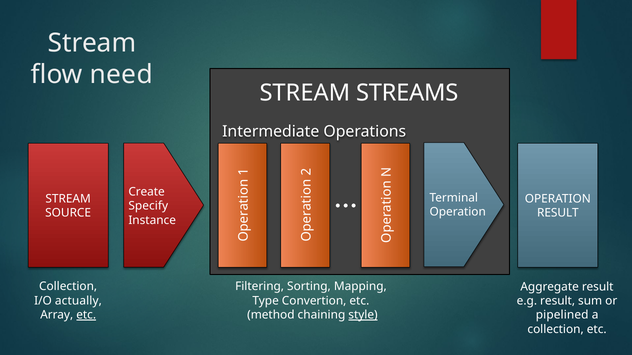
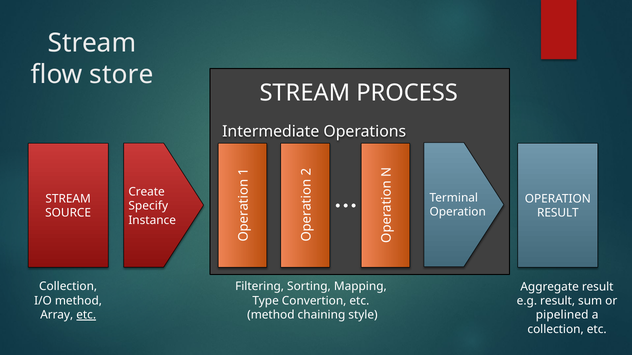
need: need -> store
STREAMS: STREAMS -> PROCESS
I/O actually: actually -> method
style underline: present -> none
